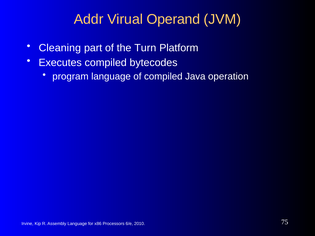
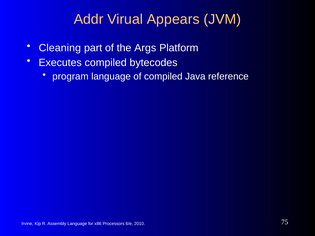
Operand: Operand -> Appears
Turn: Turn -> Args
operation: operation -> reference
